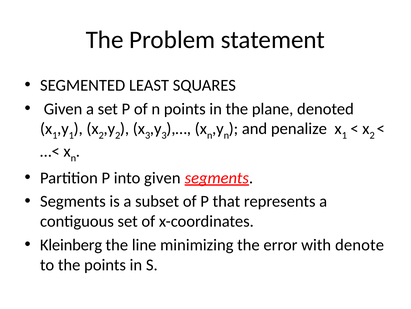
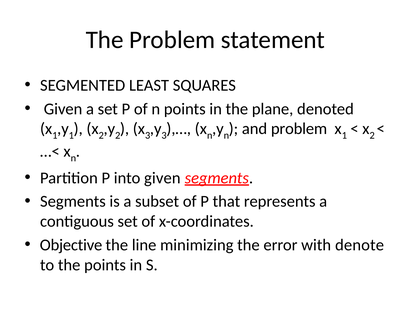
and penalize: penalize -> problem
Kleinberg: Kleinberg -> Objective
